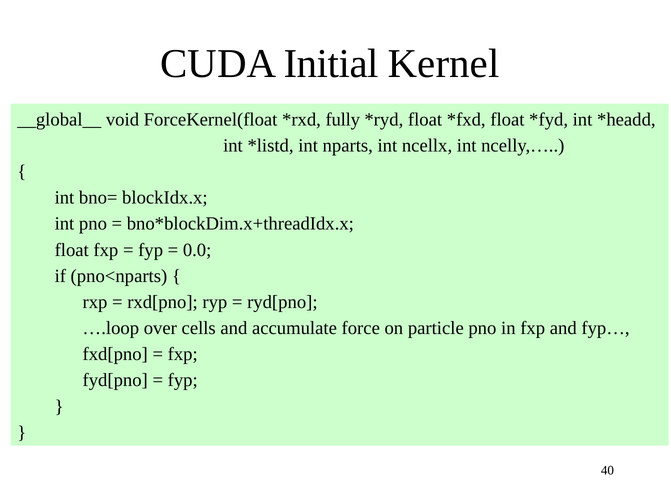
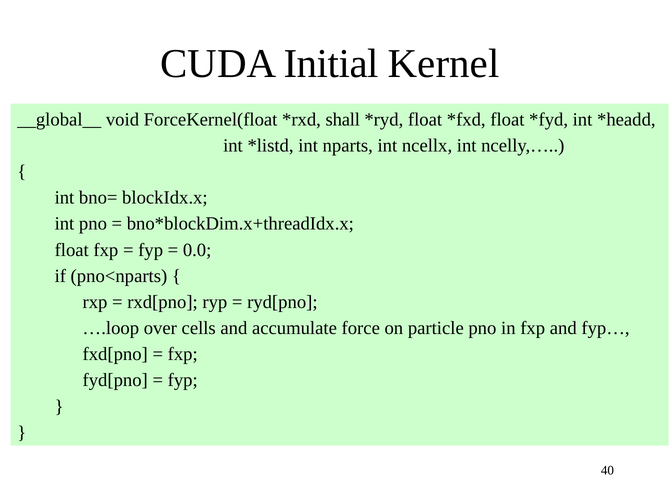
fully: fully -> shall
